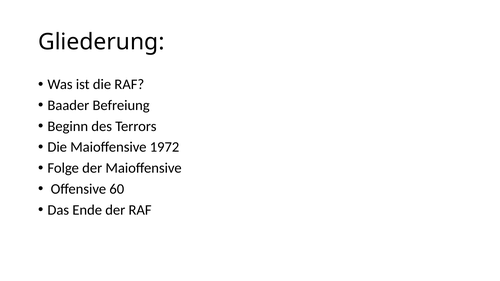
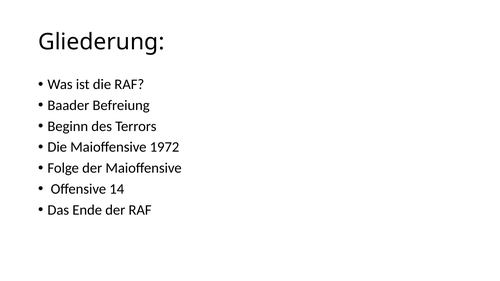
60: 60 -> 14
